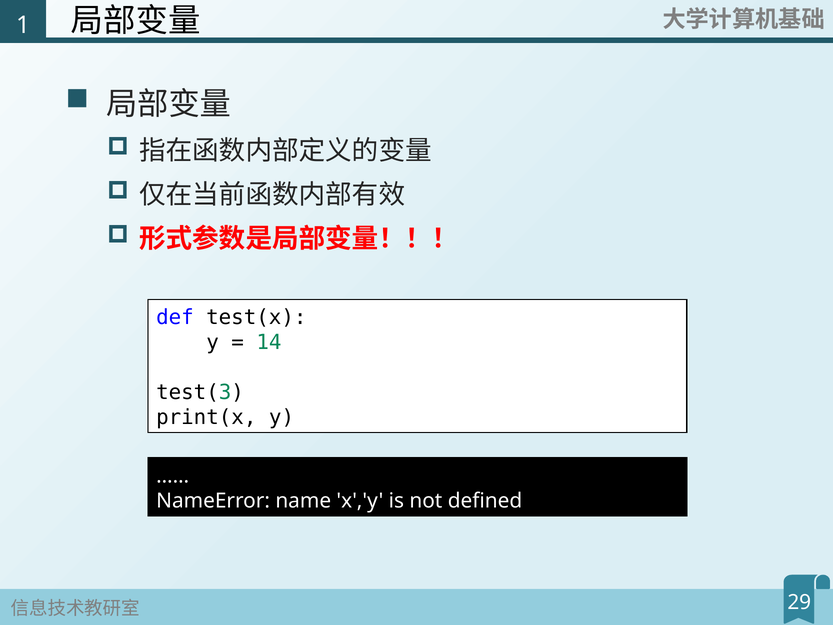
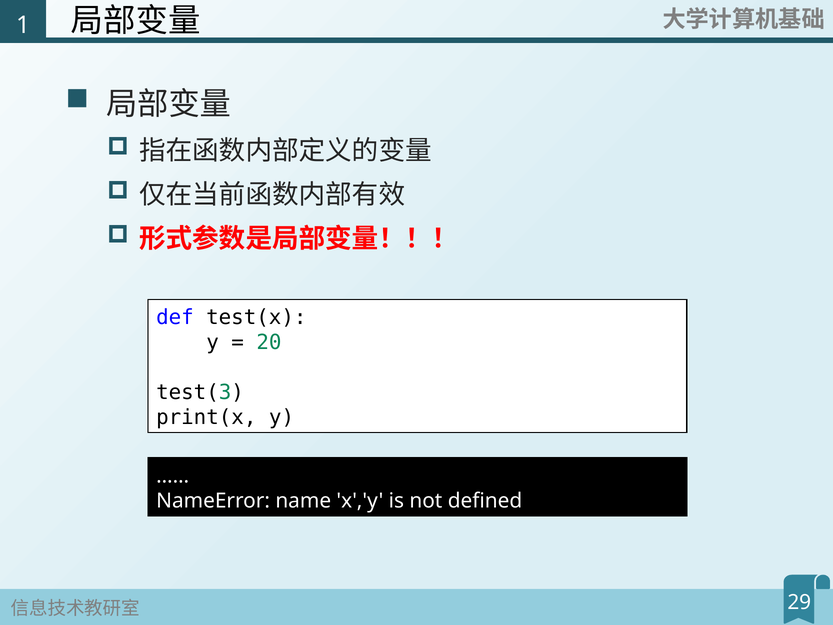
14: 14 -> 20
